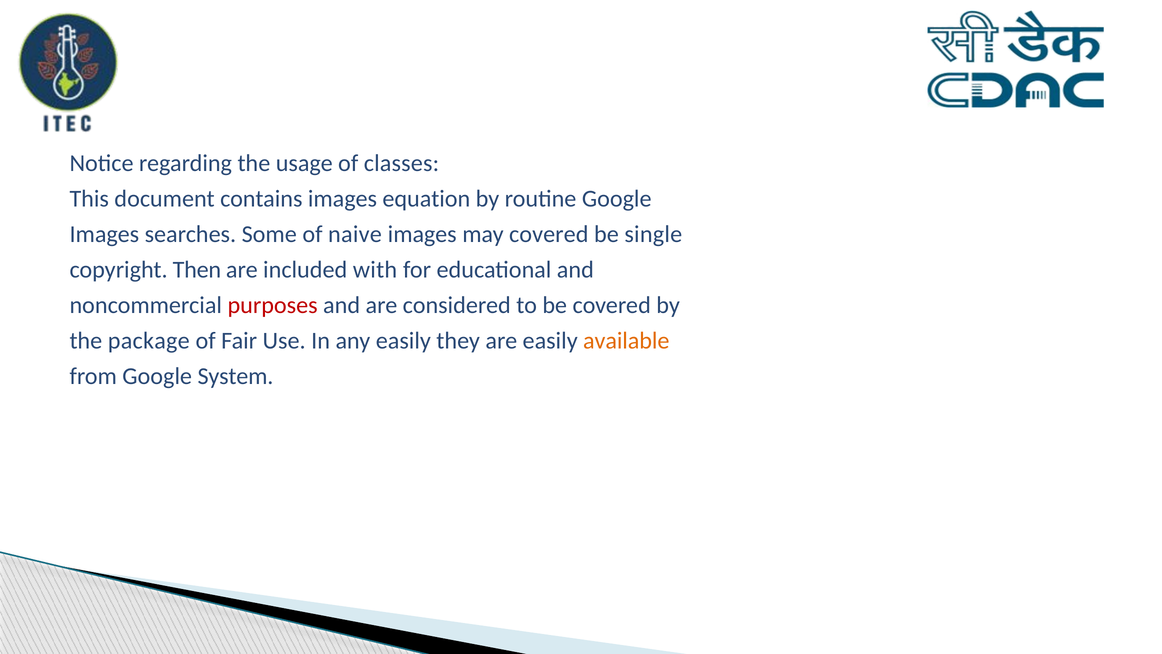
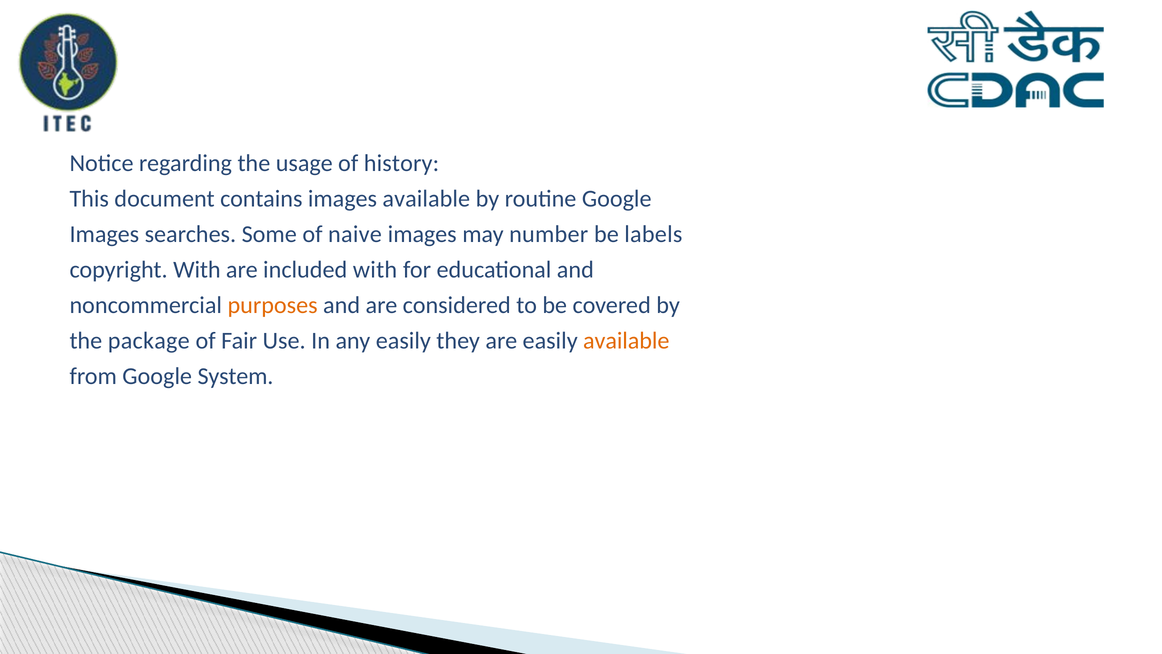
classes: classes -> history
images equation: equation -> available
may covered: covered -> number
single: single -> labels
copyright Then: Then -> With
purposes colour: red -> orange
